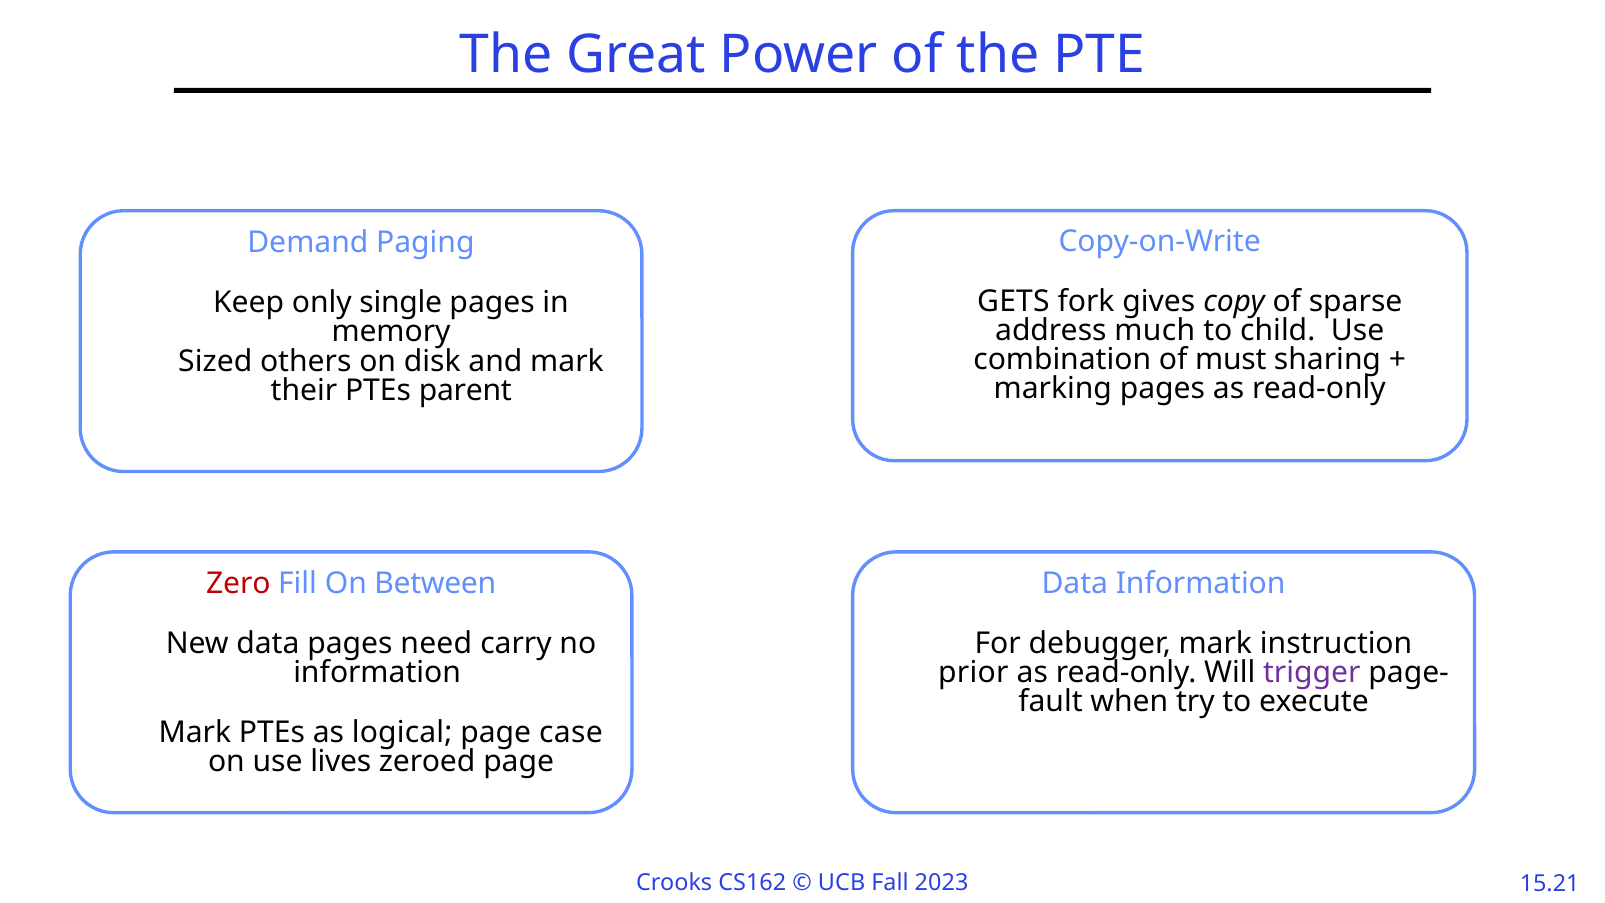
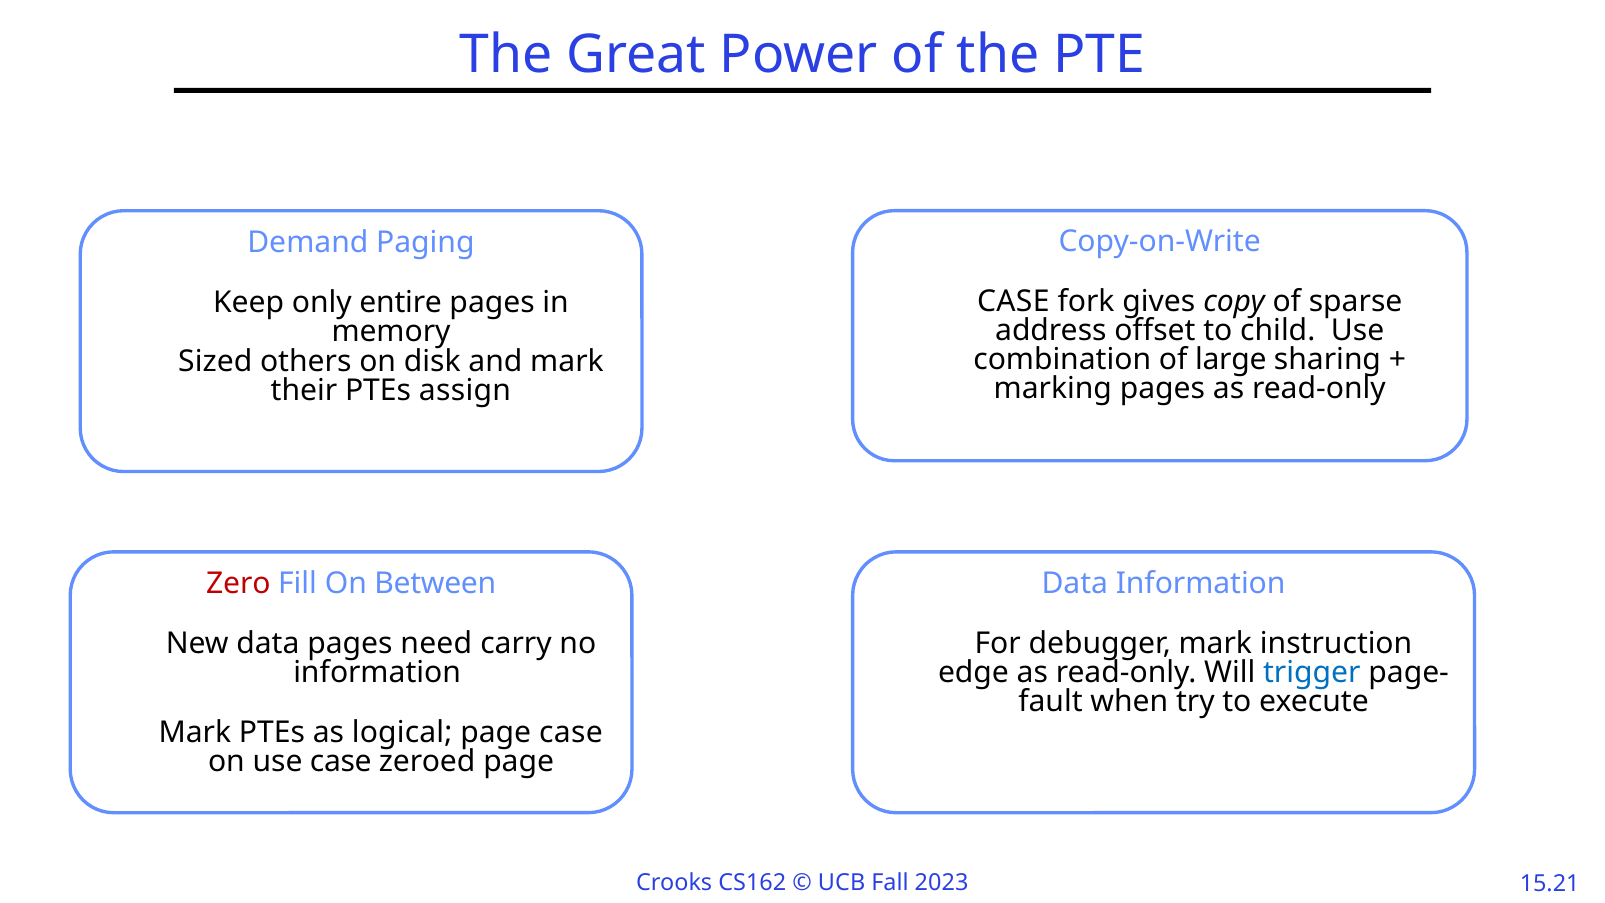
GETS at (1013, 302): GETS -> CASE
single: single -> entire
much: much -> offset
must: must -> large
parent: parent -> assign
prior: prior -> edge
trigger colour: purple -> blue
use lives: lives -> case
